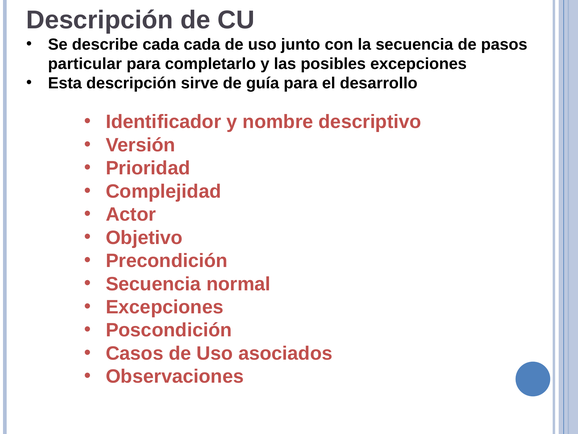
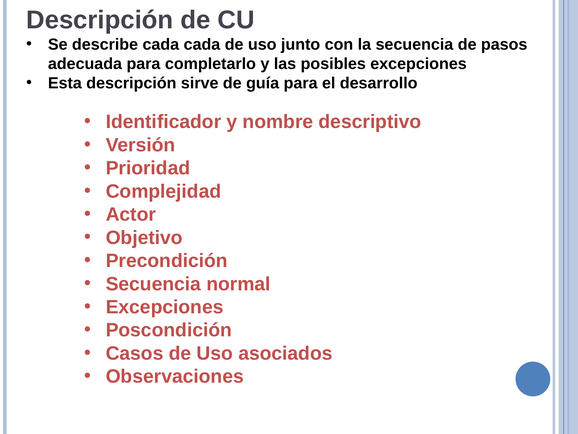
particular: particular -> adecuada
